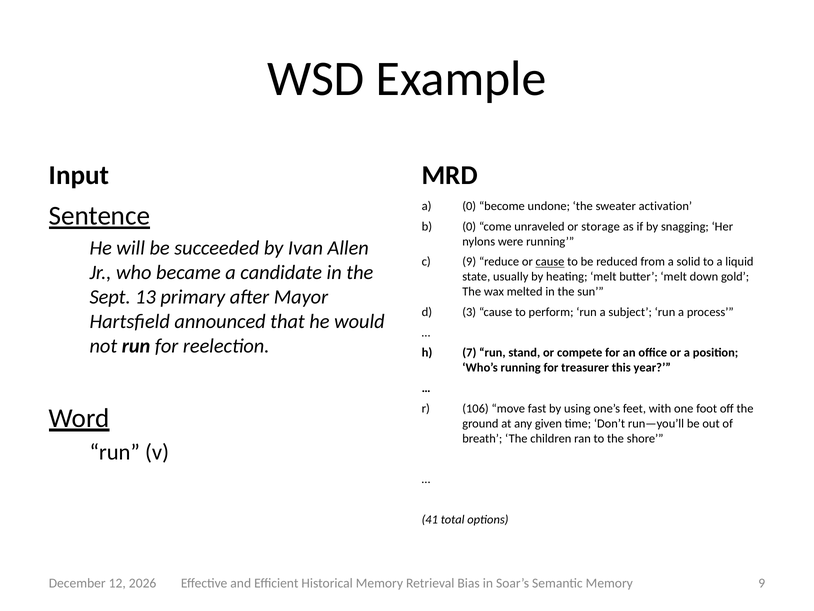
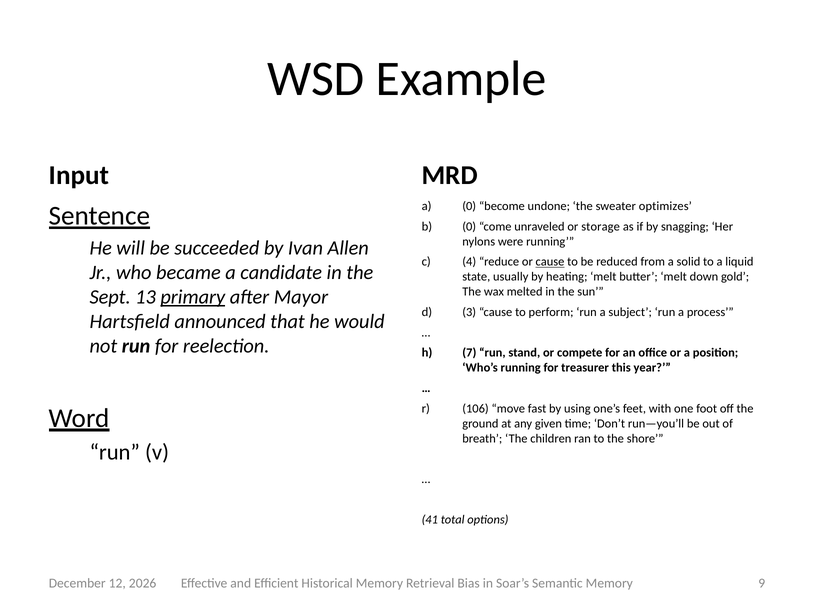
activation: activation -> optimizes
9 at (469, 262): 9 -> 4
primary underline: none -> present
